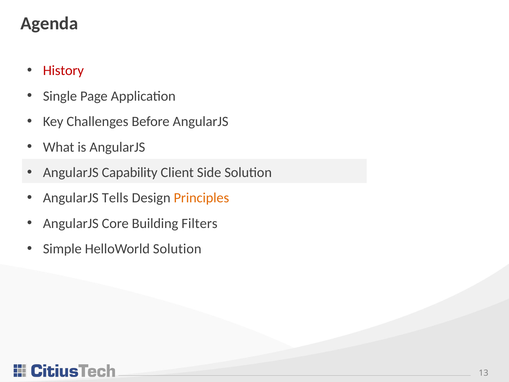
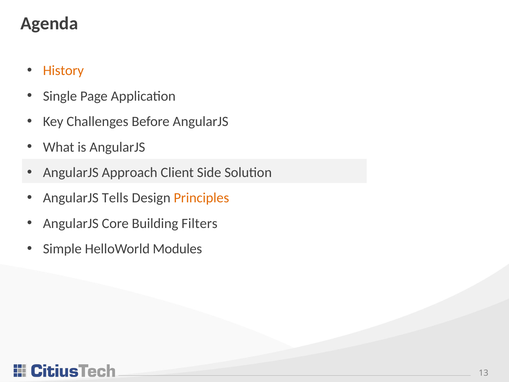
History colour: red -> orange
Capability: Capability -> Approach
HelloWorld Solution: Solution -> Modules
